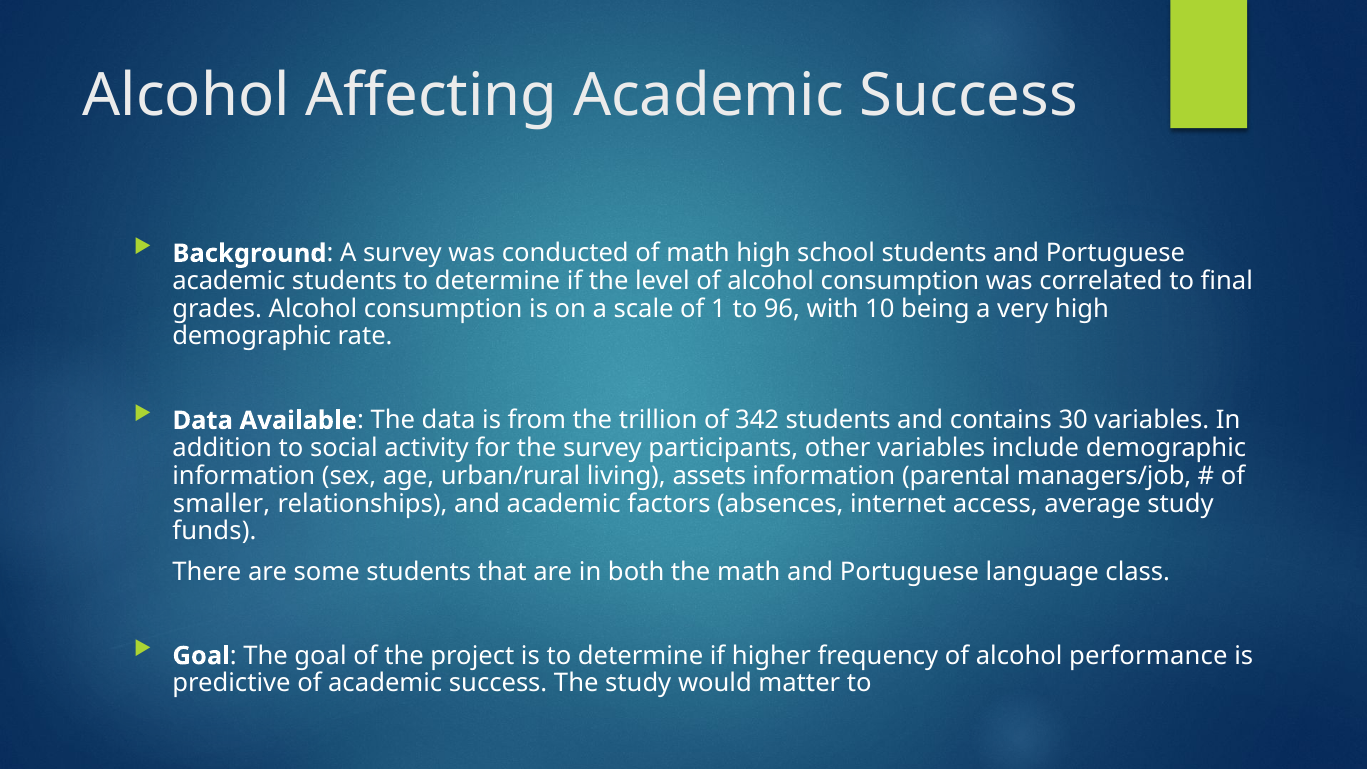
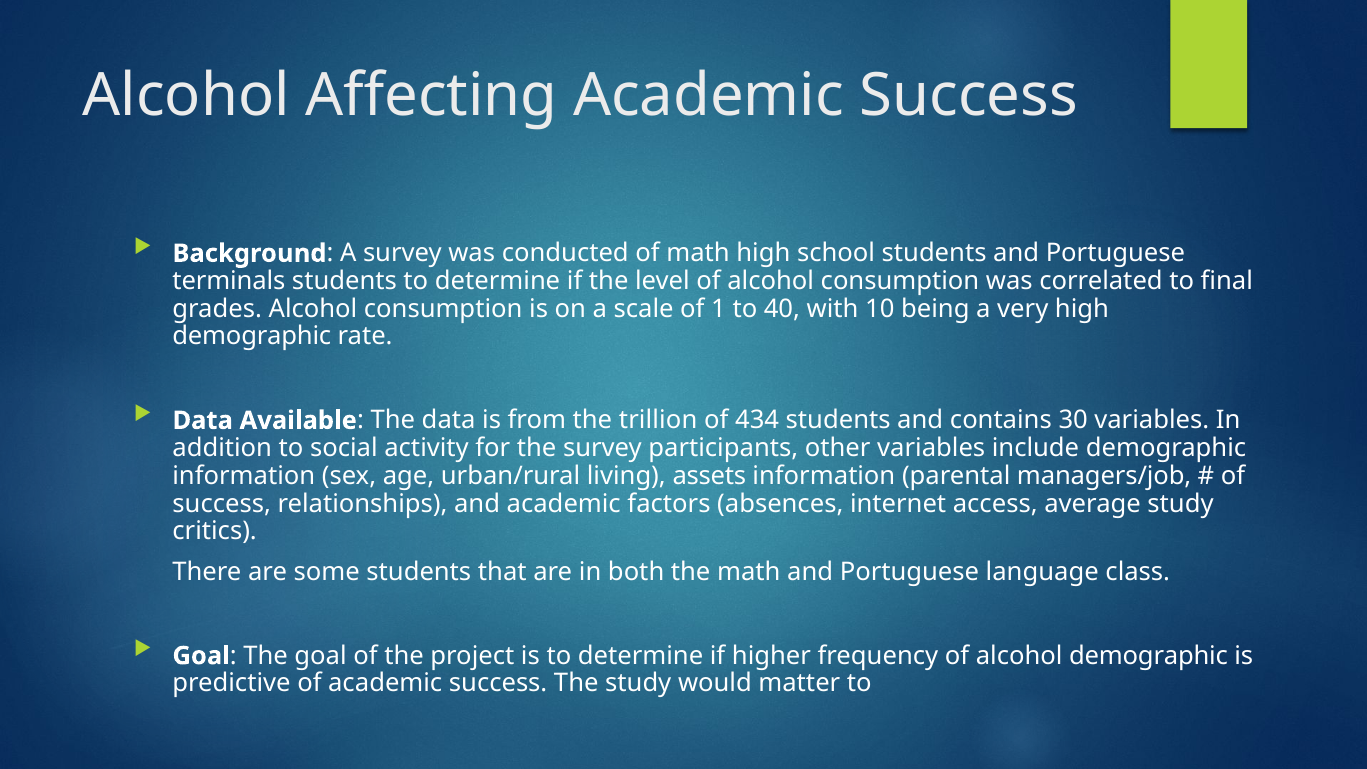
academic at (229, 281): academic -> terminals
96: 96 -> 40
342: 342 -> 434
smaller at (222, 504): smaller -> success
funds: funds -> critics
alcohol performance: performance -> demographic
